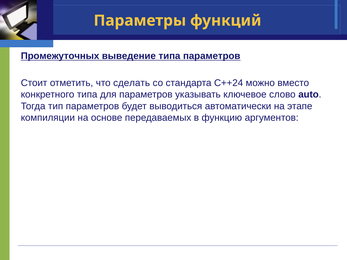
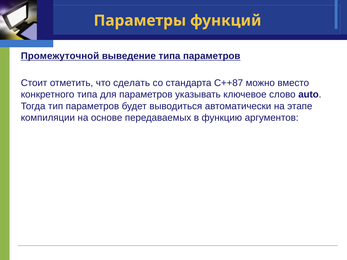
Промежуточных: Промежуточных -> Промежуточной
C++24: C++24 -> C++87
